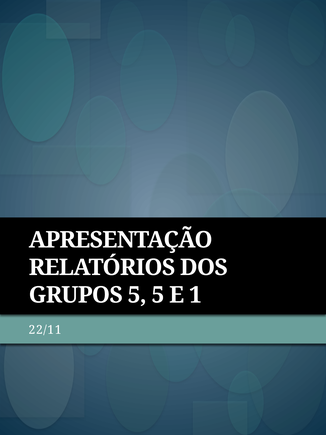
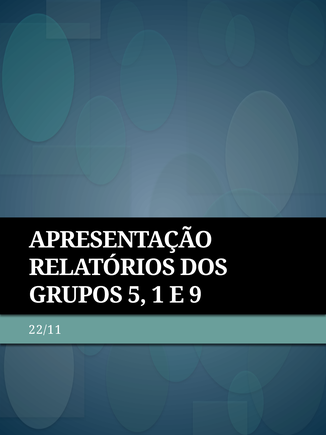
5 5: 5 -> 1
1: 1 -> 9
